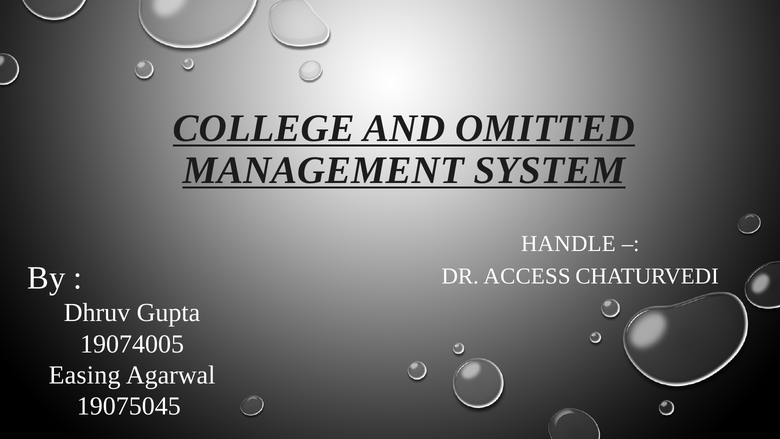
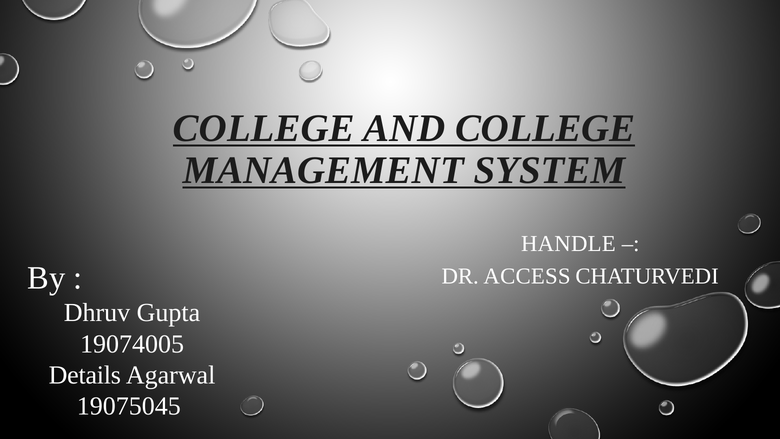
AND OMITTED: OMITTED -> COLLEGE
Easing: Easing -> Details
